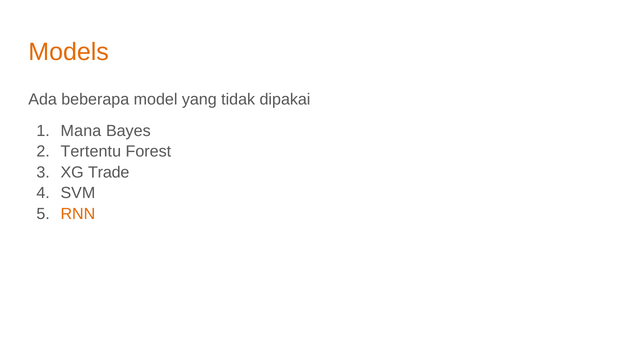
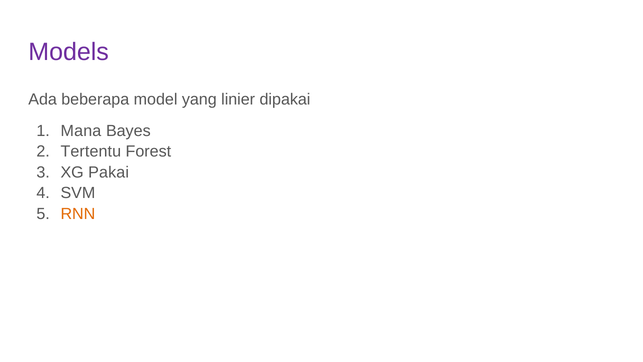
Models colour: orange -> purple
tidak: tidak -> linier
Trade: Trade -> Pakai
